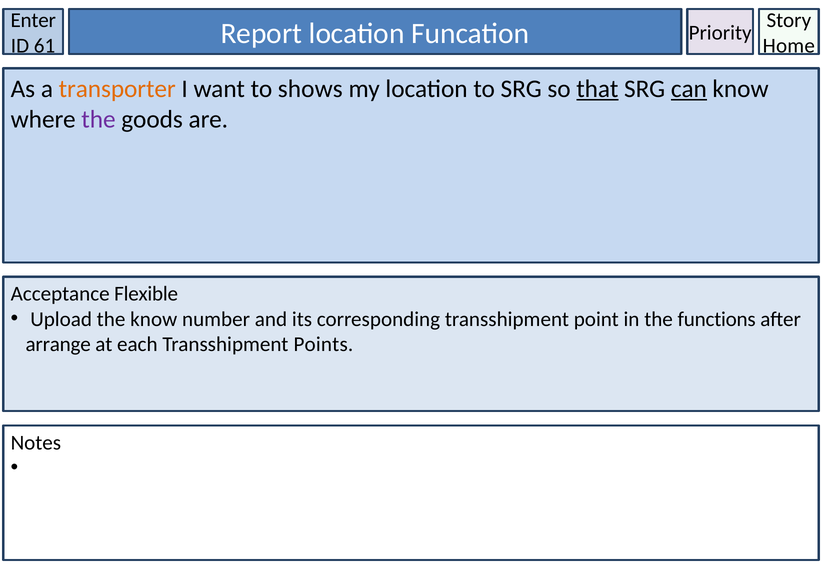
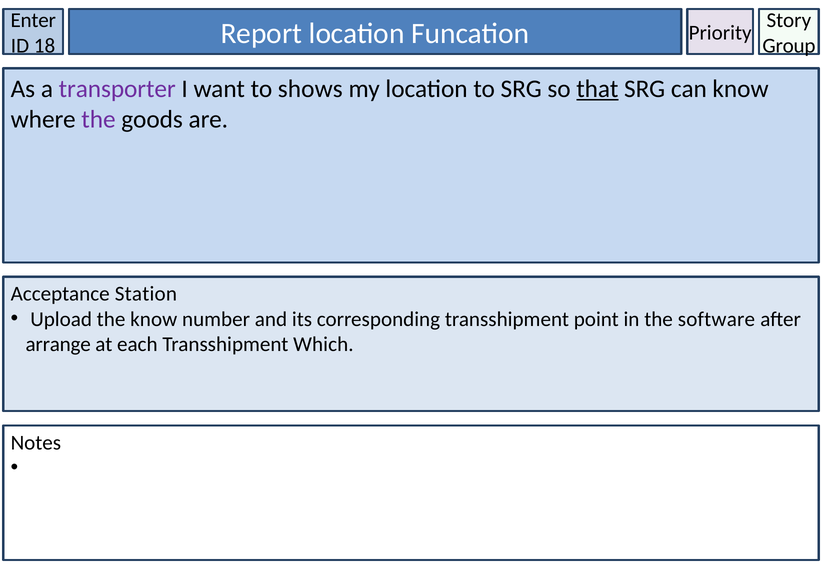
61: 61 -> 18
Home: Home -> Group
transporter colour: orange -> purple
can underline: present -> none
Flexible: Flexible -> Station
functions: functions -> software
Points: Points -> Which
